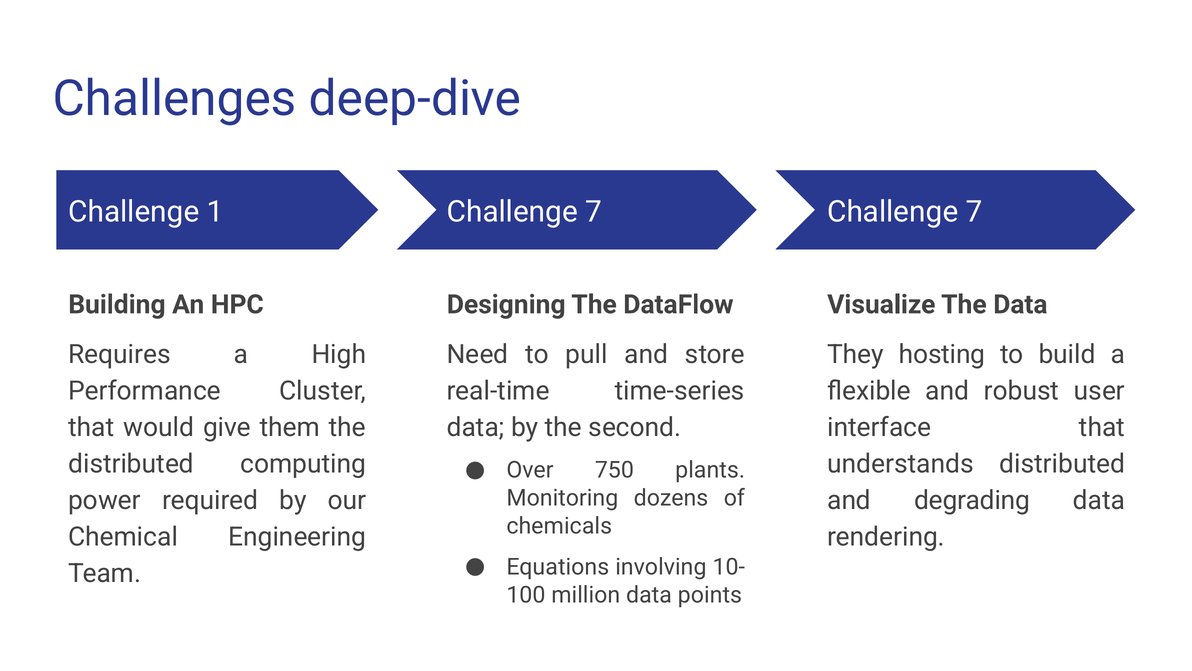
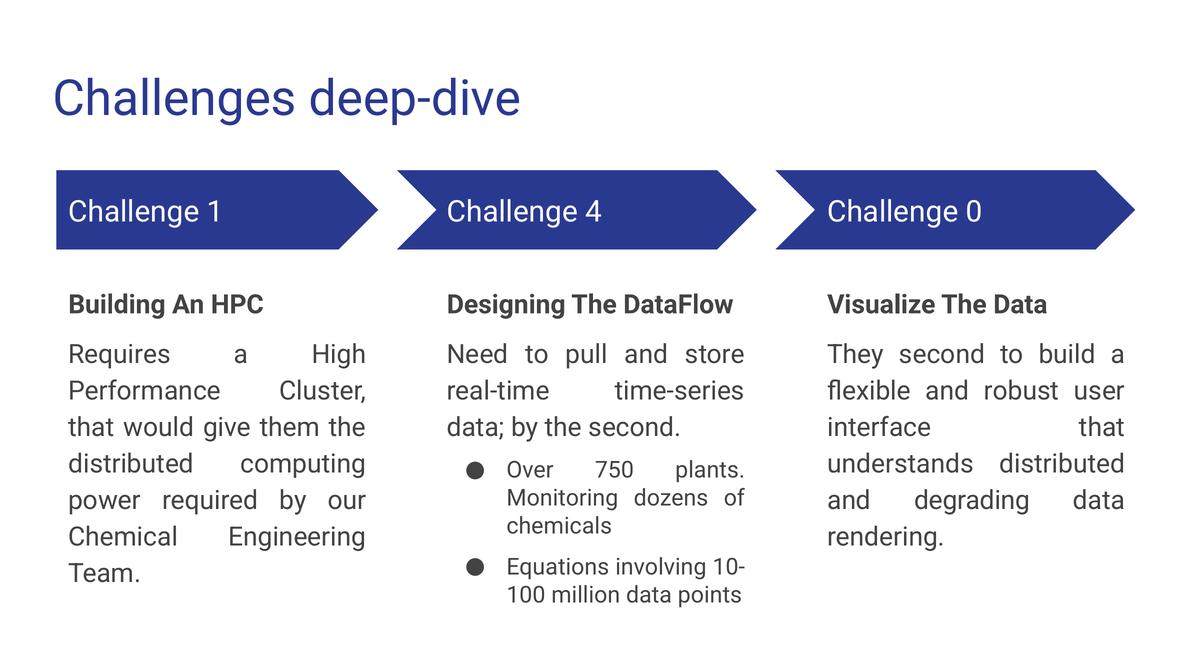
7 at (594, 212): 7 -> 4
7 at (974, 212): 7 -> 0
They hosting: hosting -> second
